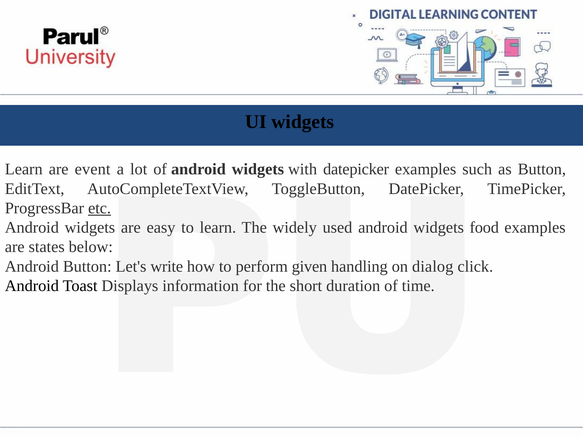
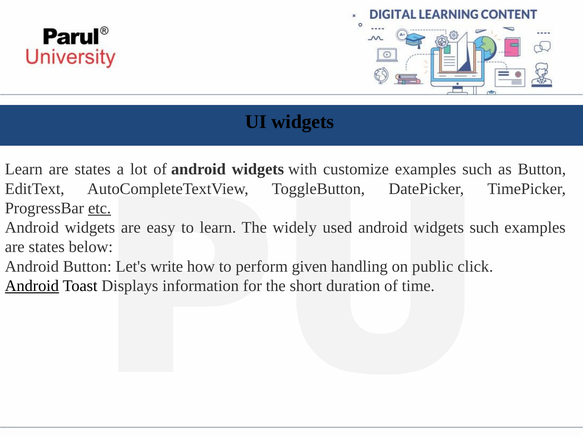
event at (93, 169): event -> states
with datepicker: datepicker -> customize
widgets food: food -> such
dialog: dialog -> public
Android at (32, 286) underline: none -> present
